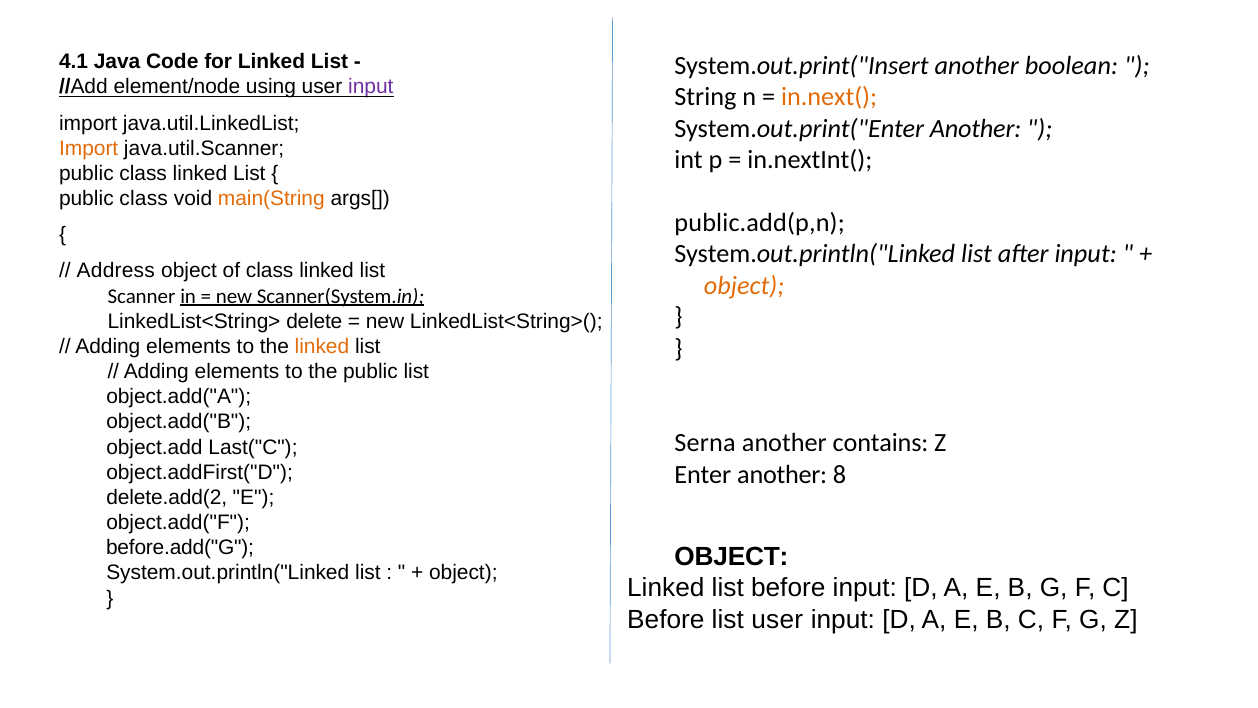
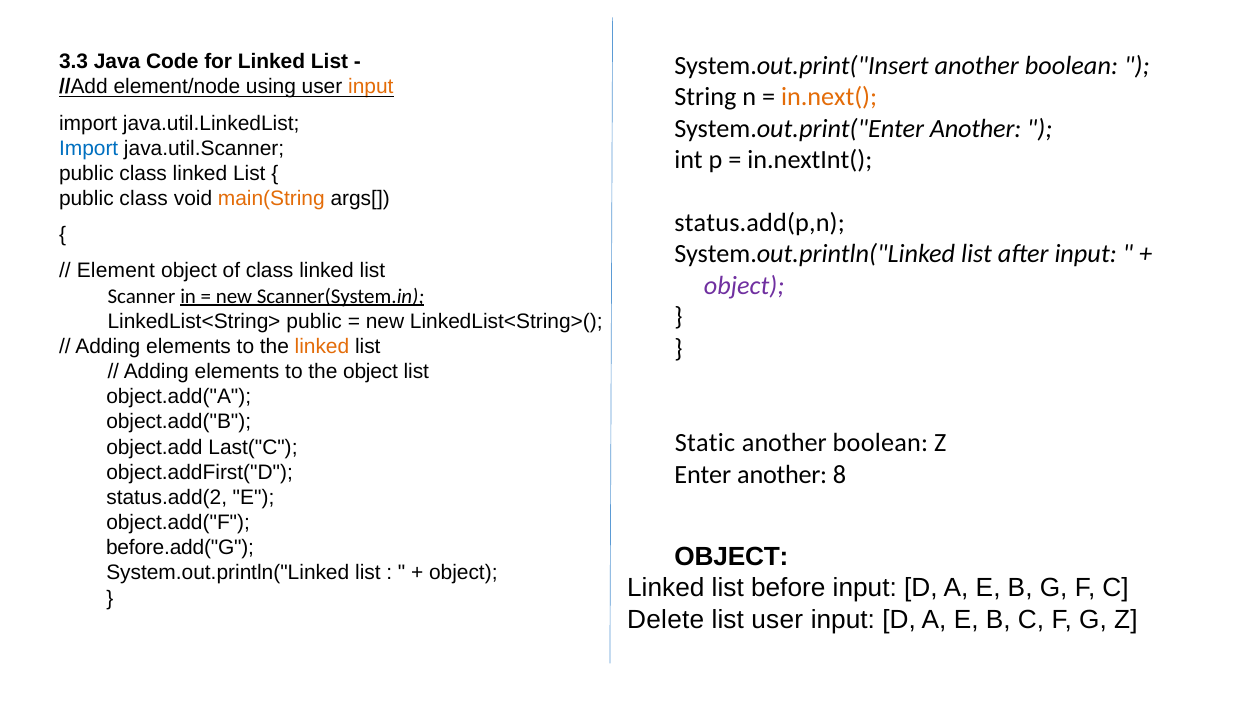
4.1: 4.1 -> 3.3
input at (371, 87) colour: purple -> orange
Import at (89, 148) colour: orange -> blue
public.add(p,n: public.add(p,n -> status.add(p,n
Address: Address -> Element
object at (744, 286) colour: orange -> purple
LinkedList<String> delete: delete -> public
the public: public -> object
Serna: Serna -> Static
contains at (881, 443): contains -> boolean
delete.add(2: delete.add(2 -> status.add(2
Before at (666, 619): Before -> Delete
